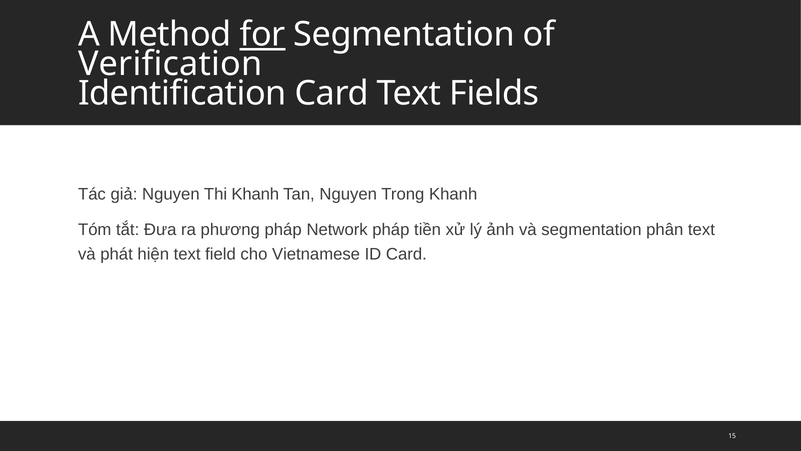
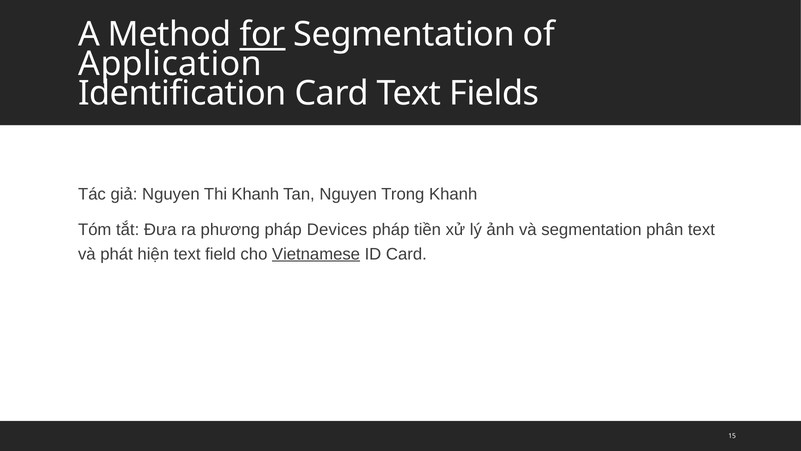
Verification: Verification -> Application
Network: Network -> Devices
Vietnamese underline: none -> present
